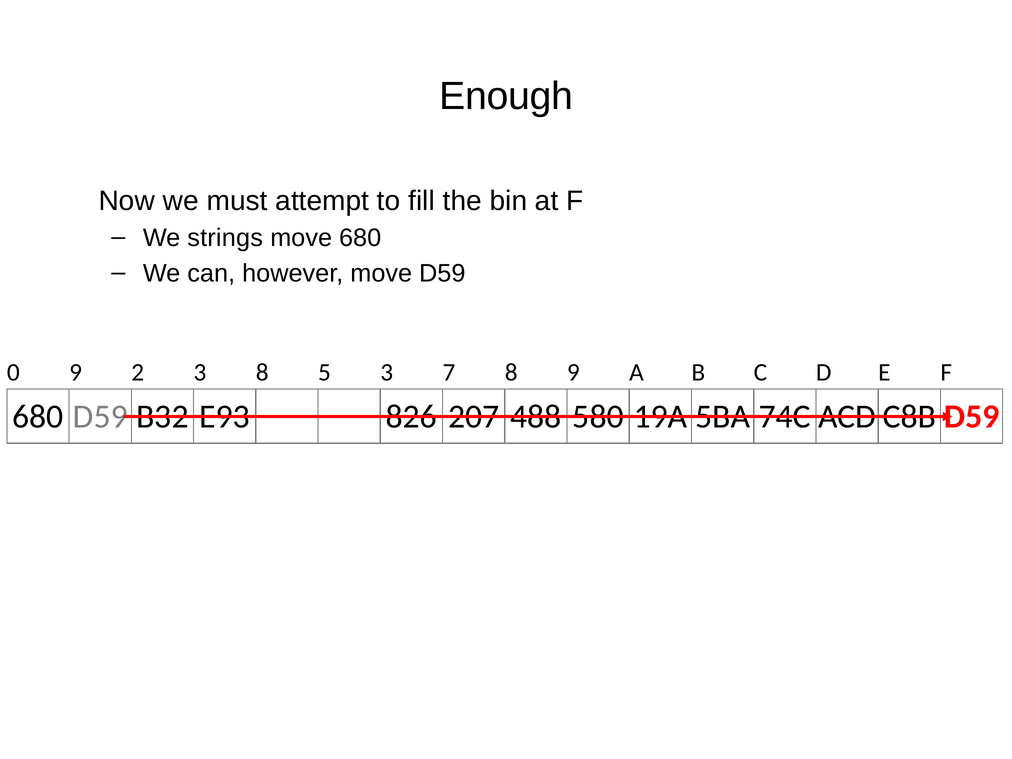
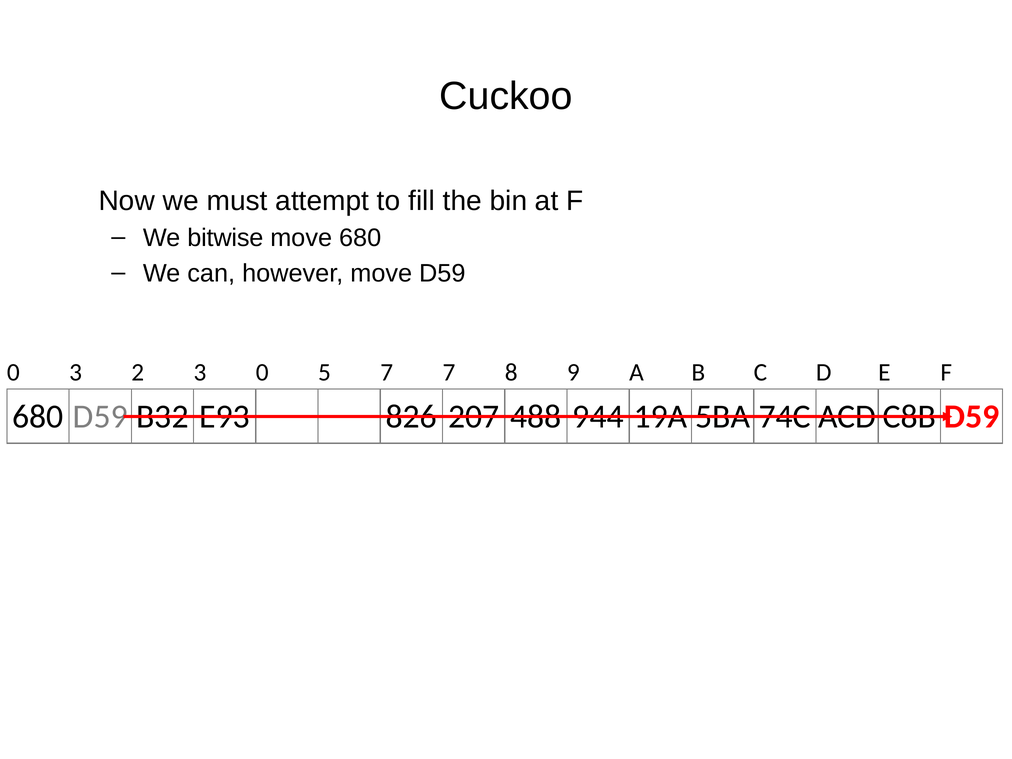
Enough: Enough -> Cuckoo
strings: strings -> bitwise
0 9: 9 -> 3
3 8: 8 -> 0
5 3: 3 -> 7
580: 580 -> 944
